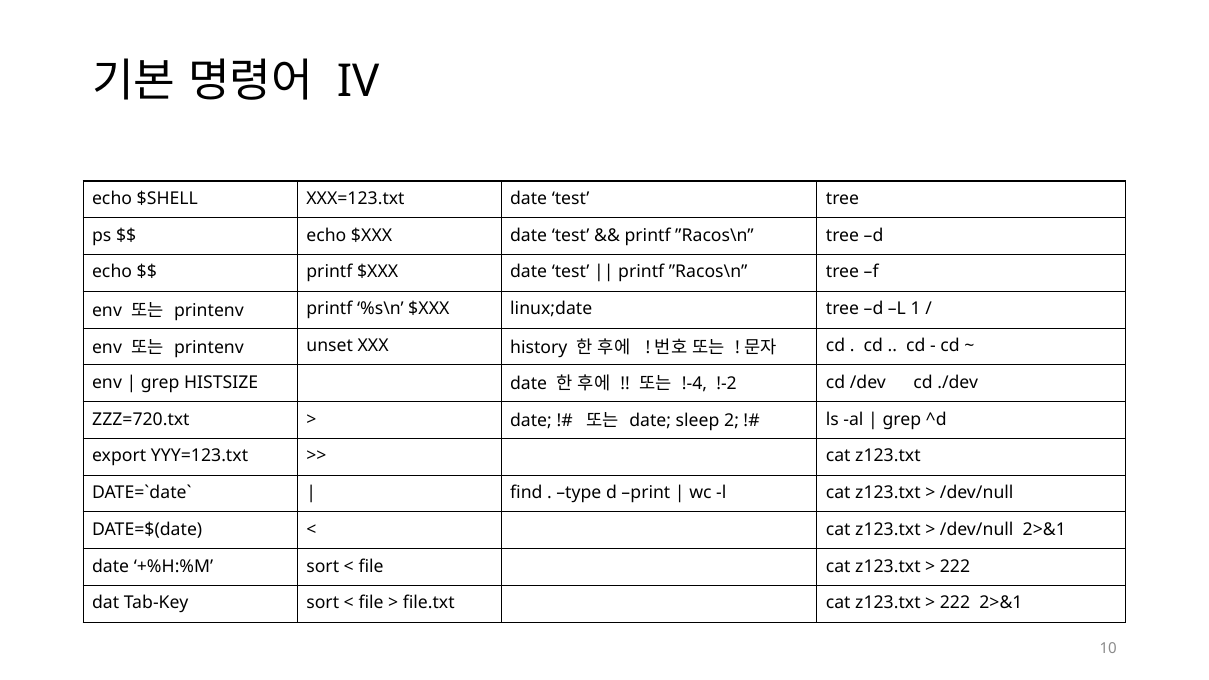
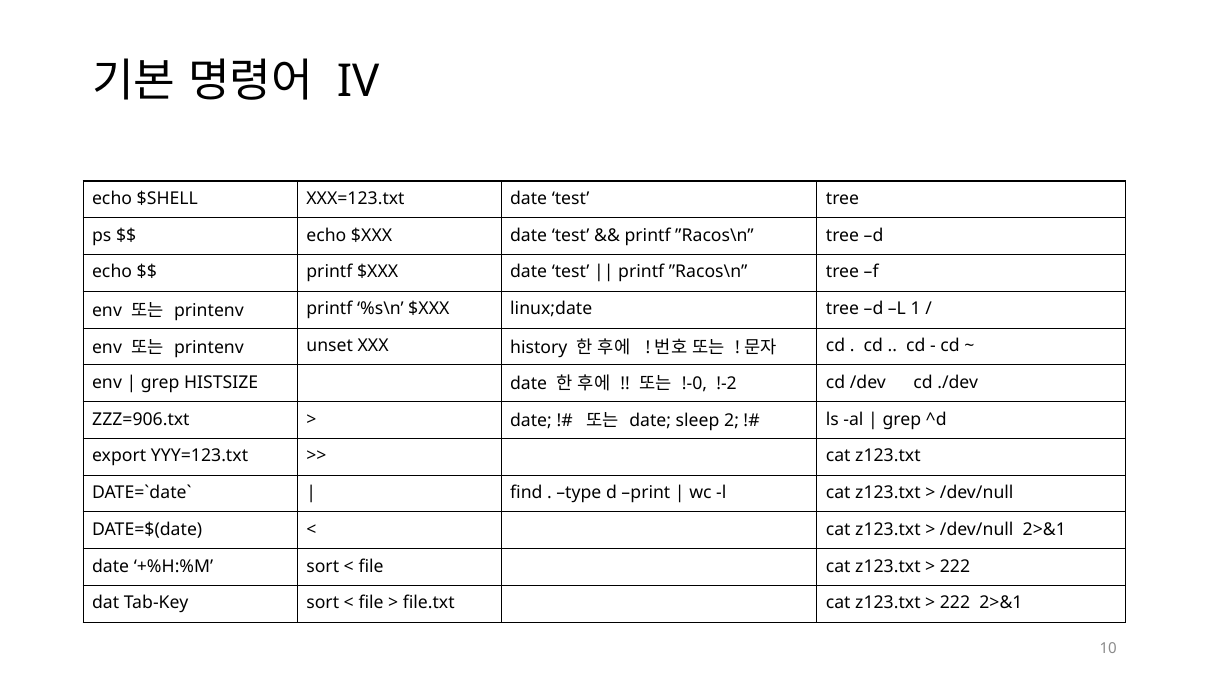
!-4: !-4 -> !-0
ZZZ=720.txt: ZZZ=720.txt -> ZZZ=906.txt
